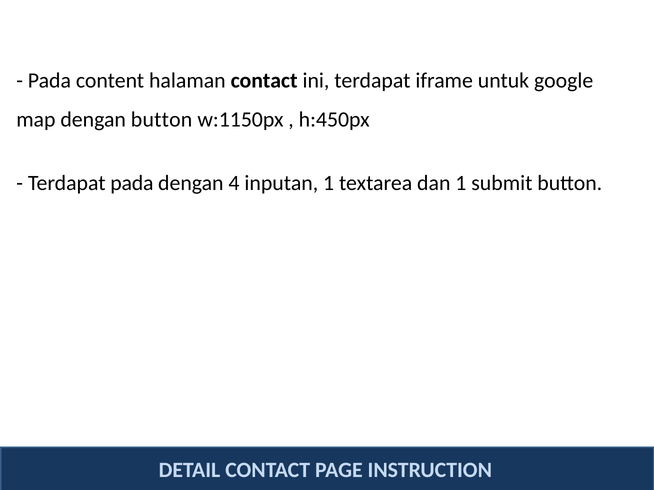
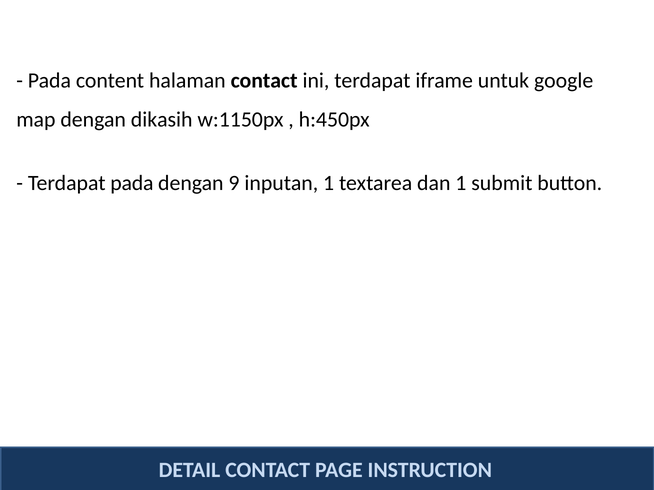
dengan button: button -> dikasih
4: 4 -> 9
